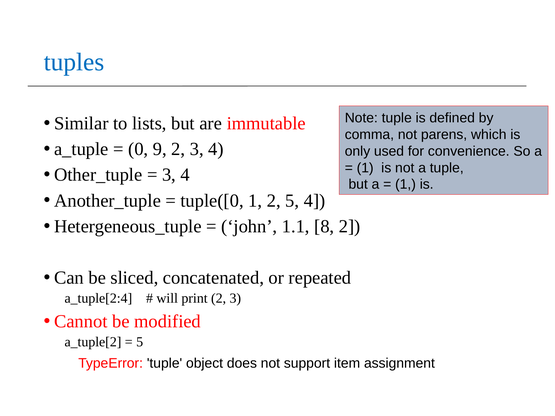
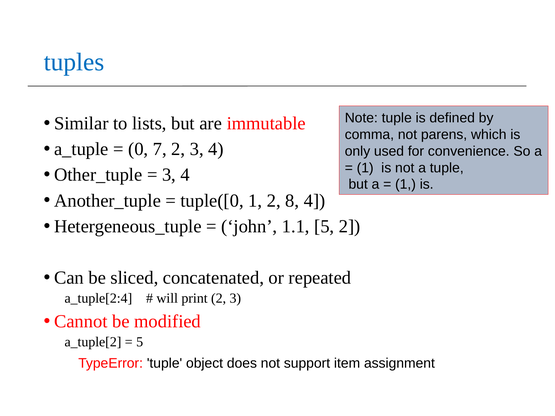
9: 9 -> 7
2 5: 5 -> 8
1.1 8: 8 -> 5
